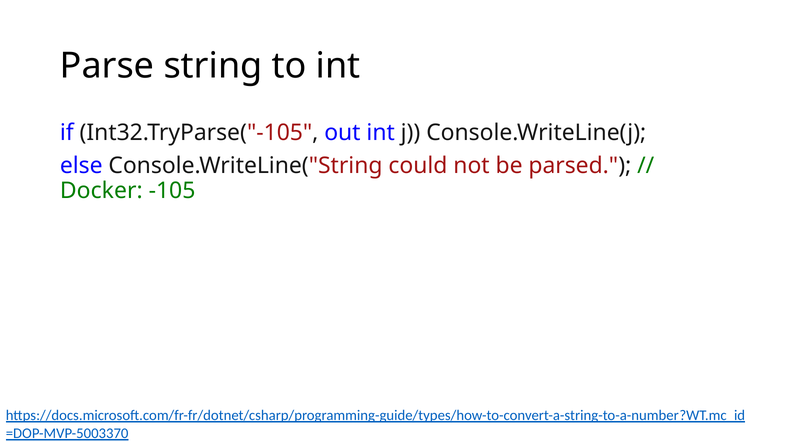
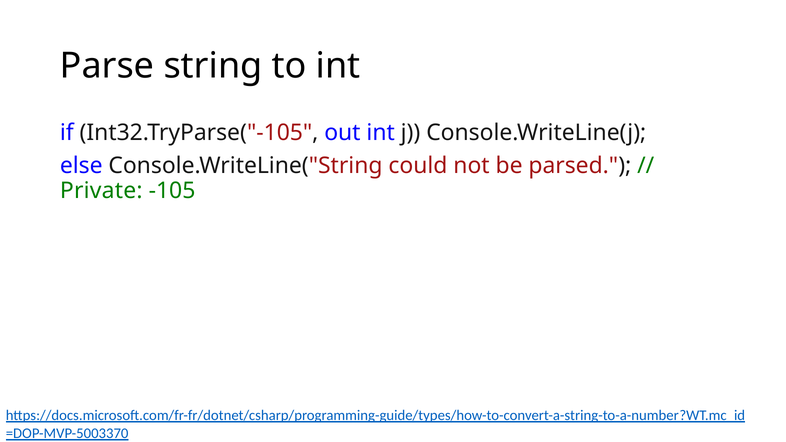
Docker: Docker -> Private
